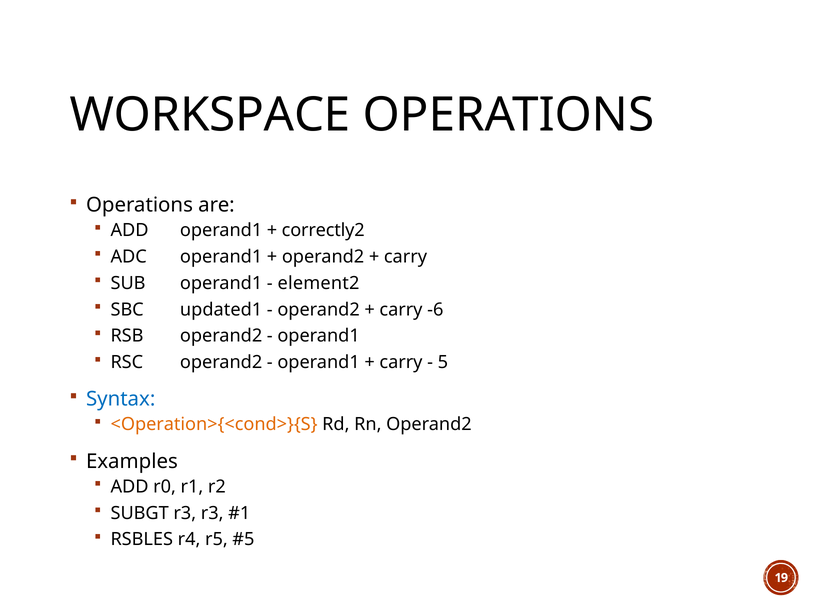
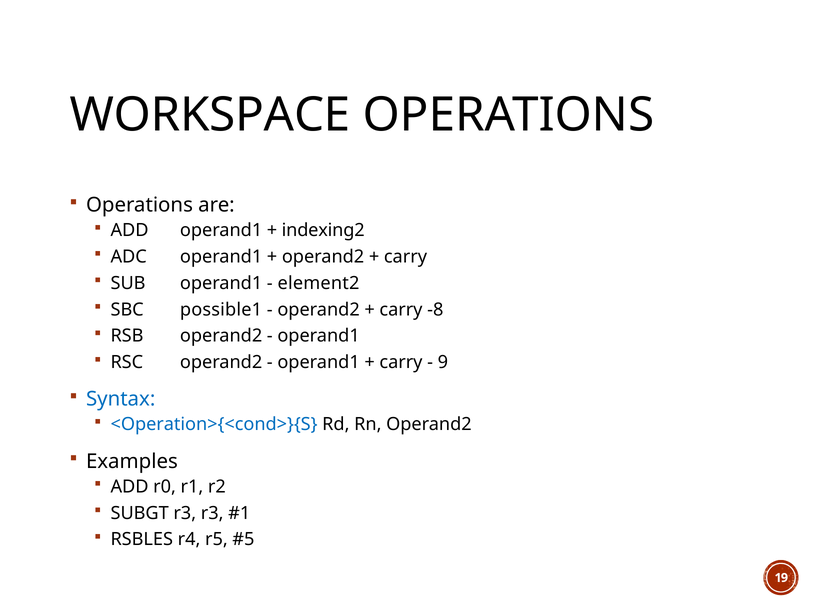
correctly2: correctly2 -> indexing2
updated1: updated1 -> possible1
-6: -6 -> -8
5: 5 -> 9
<Operation>{<cond>}{S colour: orange -> blue
